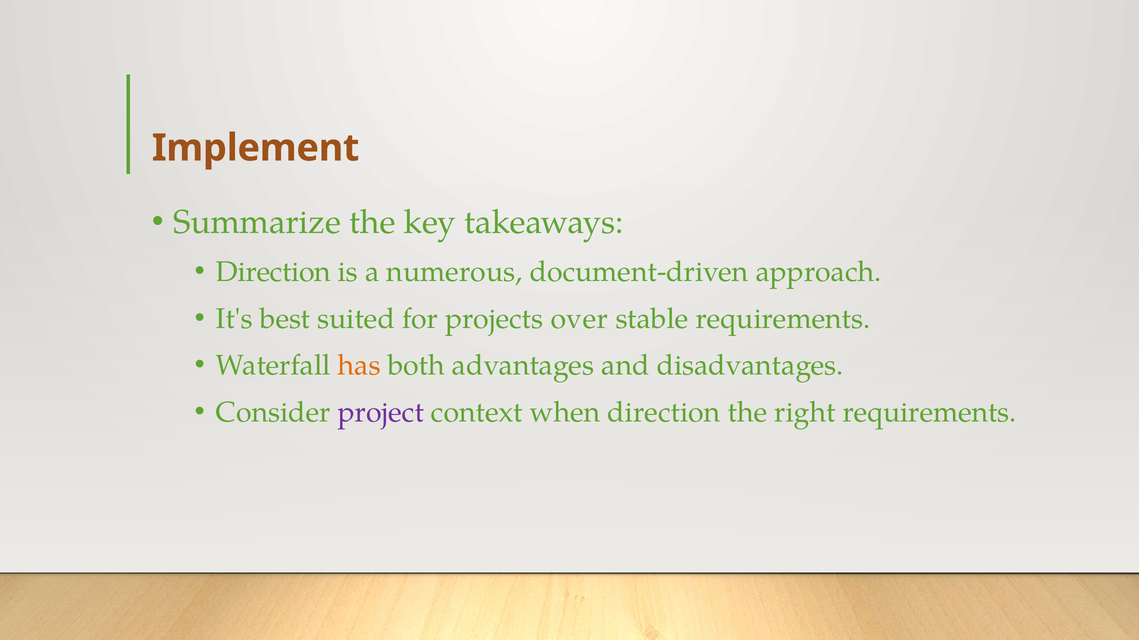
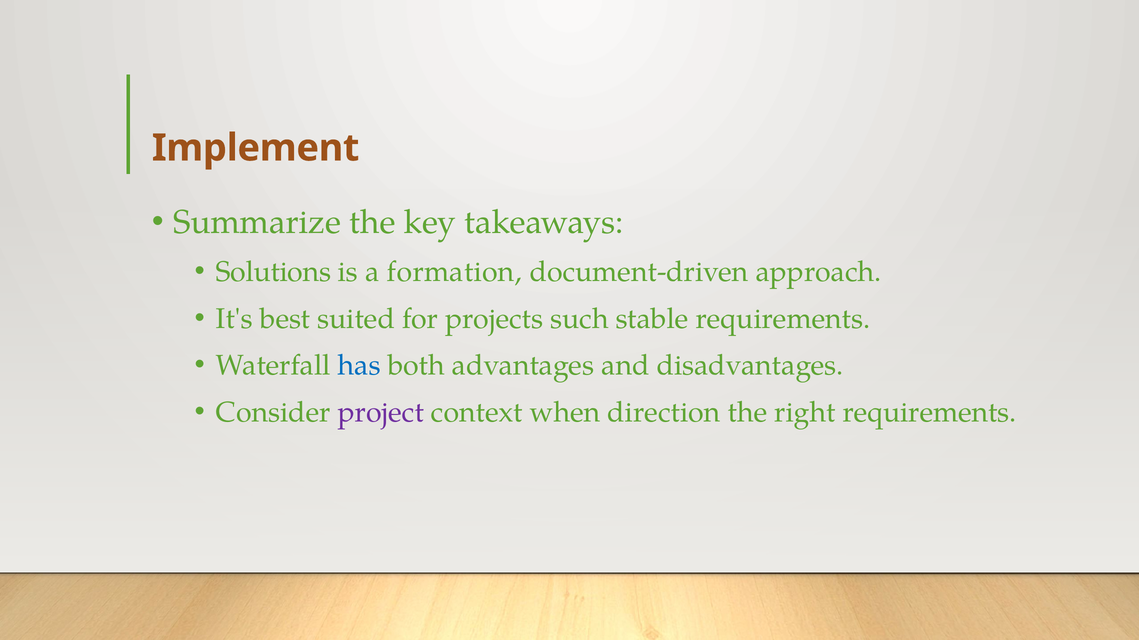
Direction at (273, 272): Direction -> Solutions
numerous: numerous -> formation
over: over -> such
has colour: orange -> blue
